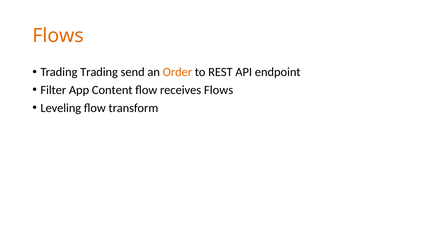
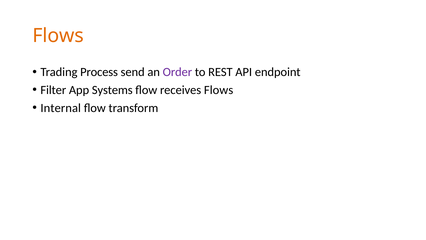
Trading Trading: Trading -> Process
Order colour: orange -> purple
Content: Content -> Systems
Leveling: Leveling -> Internal
